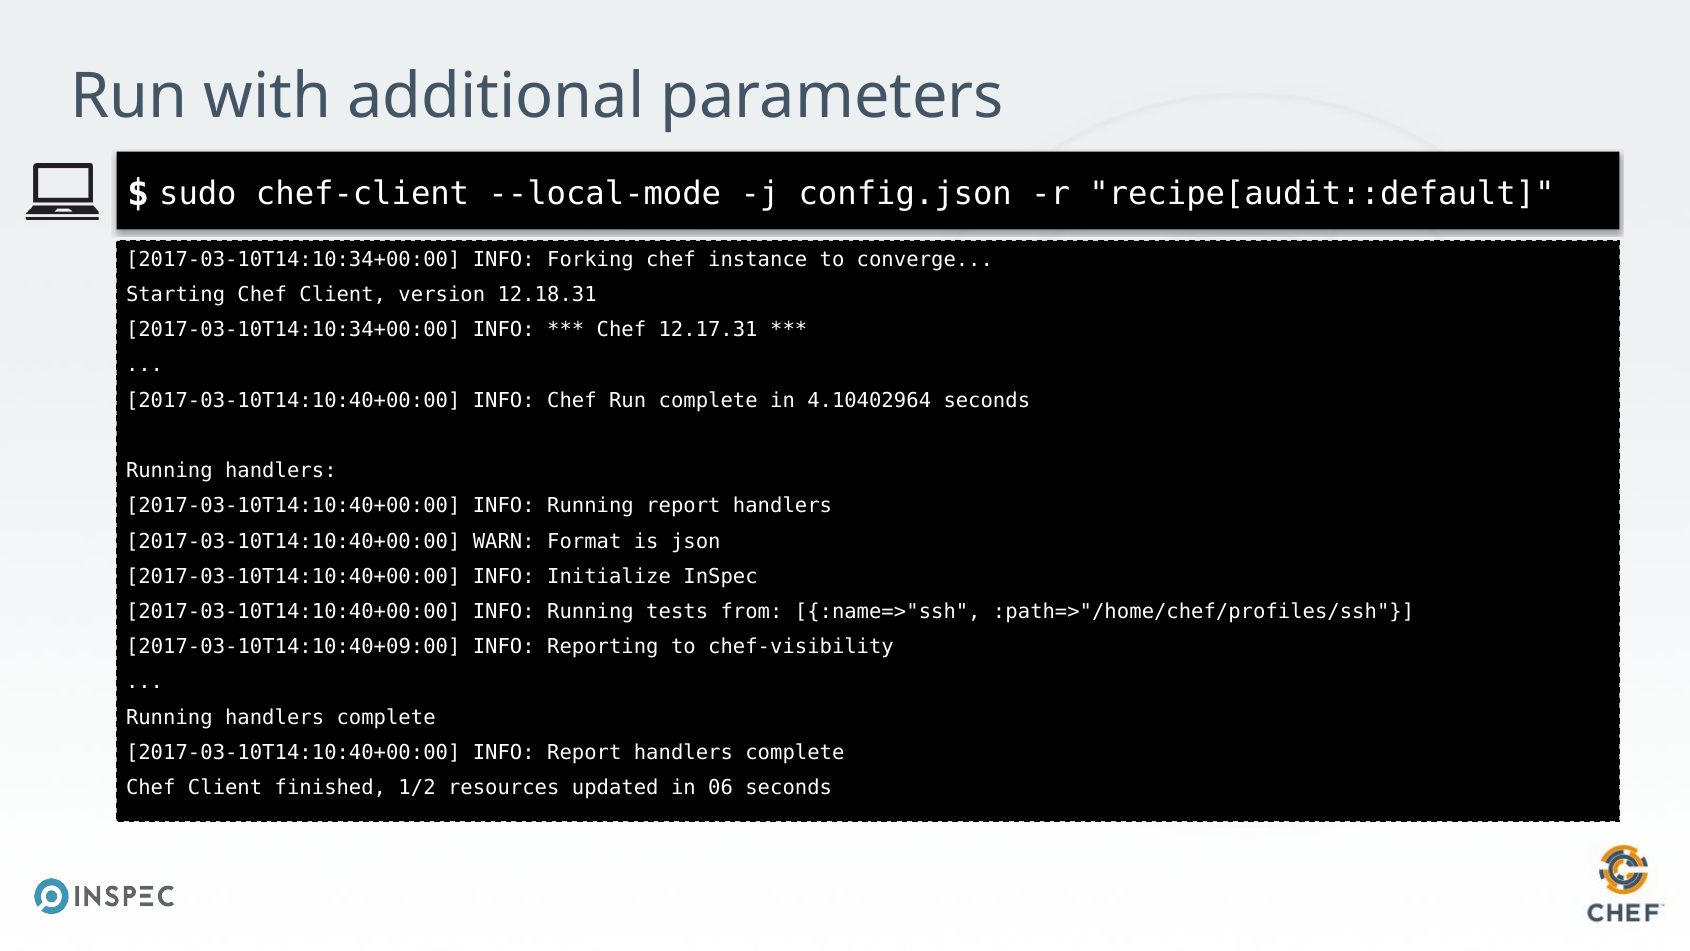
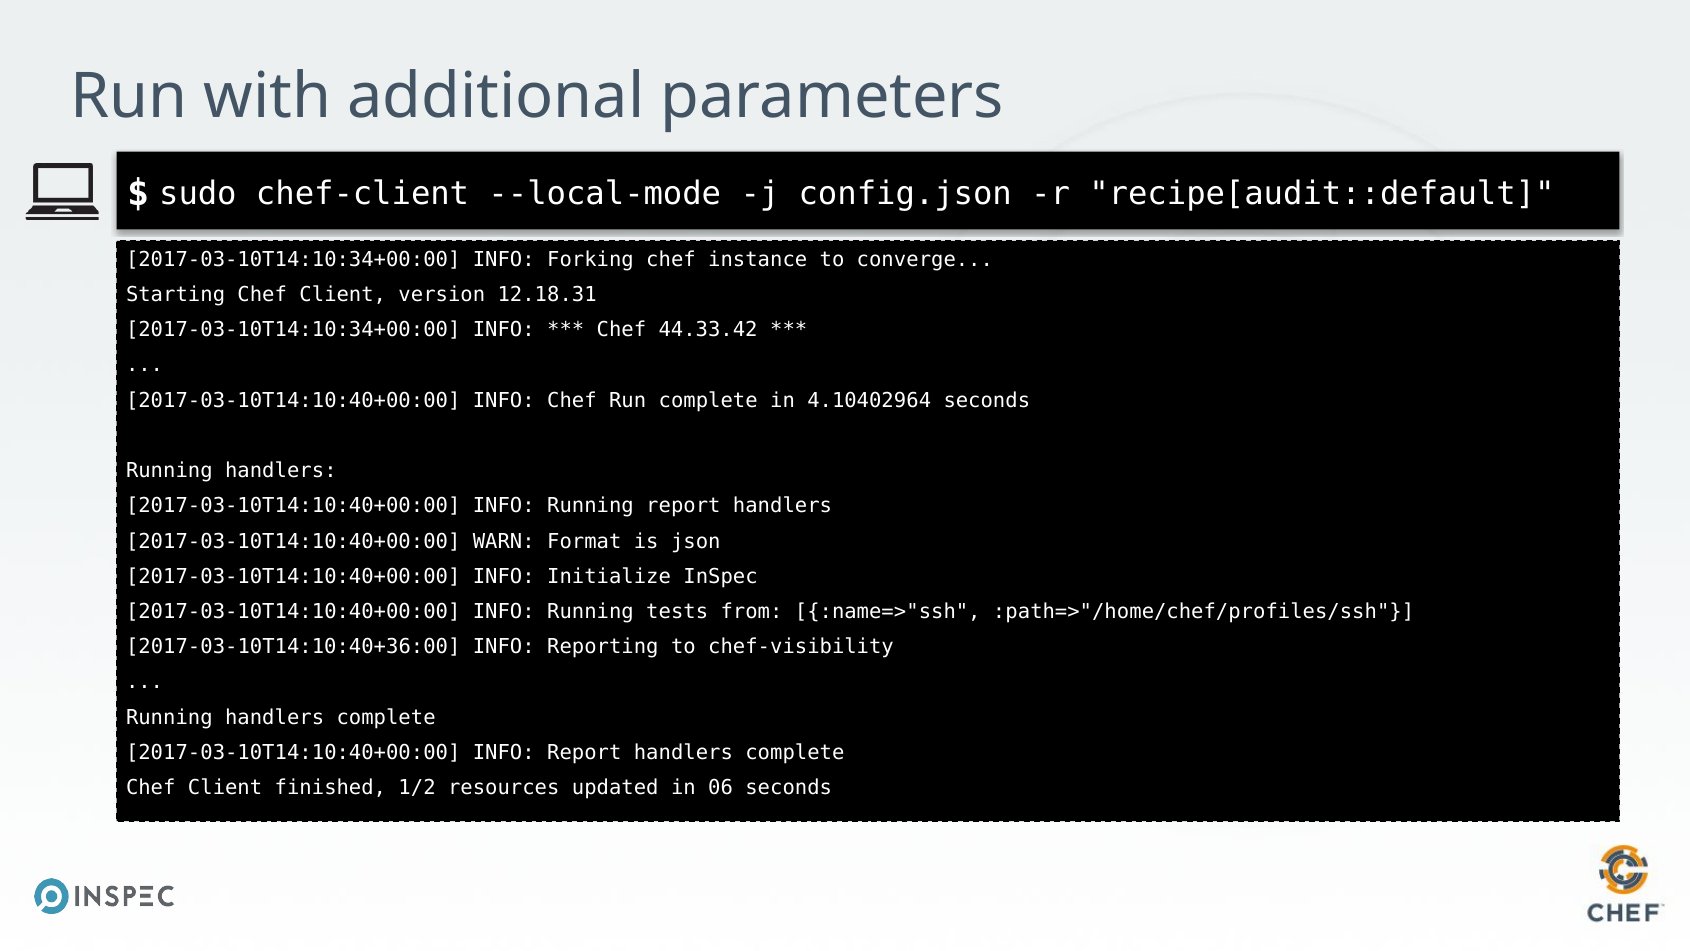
12.17.31: 12.17.31 -> 44.33.42
2017-03-10T14:10:40+09:00: 2017-03-10T14:10:40+09:00 -> 2017-03-10T14:10:40+36:00
